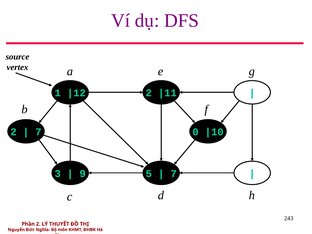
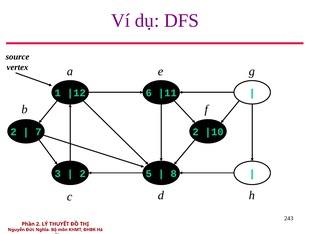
2 at (149, 93): 2 -> 6
7 0: 0 -> 2
9 at (83, 174): 9 -> 2
7 at (174, 174): 7 -> 8
